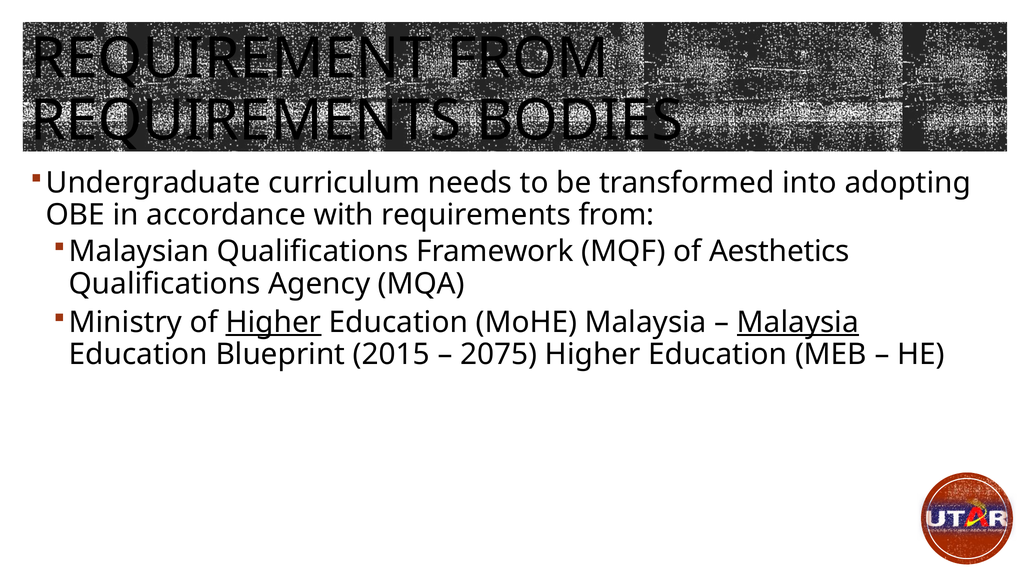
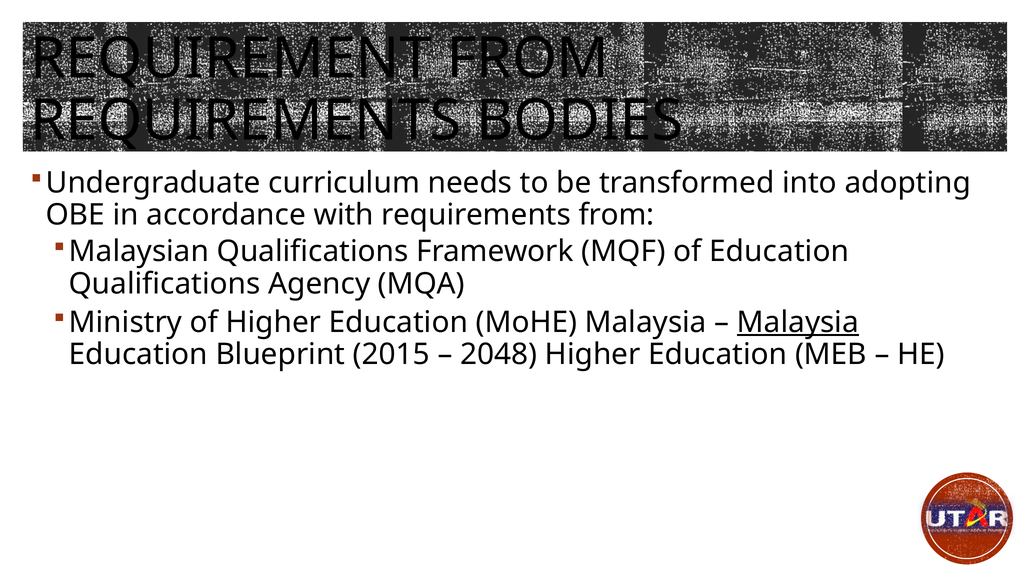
of Aesthetics: Aesthetics -> Education
Higher at (273, 322) underline: present -> none
2075: 2075 -> 2048
